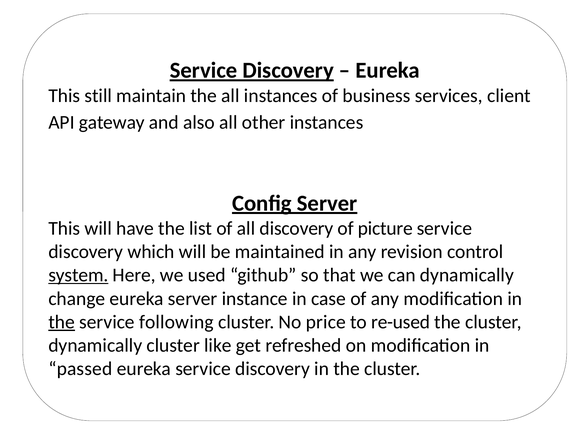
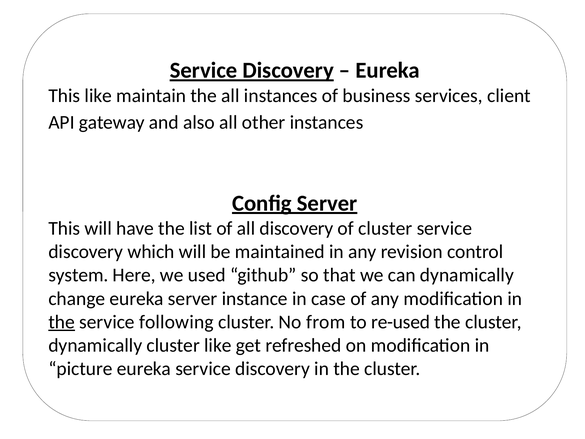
This still: still -> like
of picture: picture -> cluster
system underline: present -> none
price: price -> from
passed: passed -> picture
